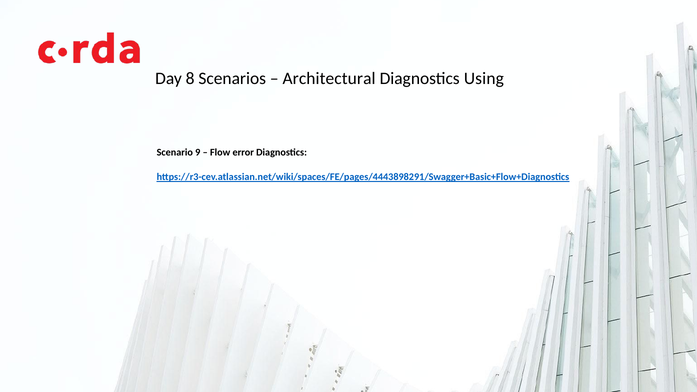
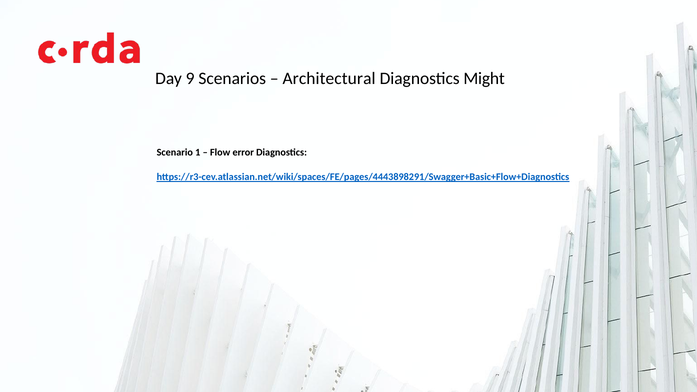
8: 8 -> 9
Using: Using -> Might
9: 9 -> 1
